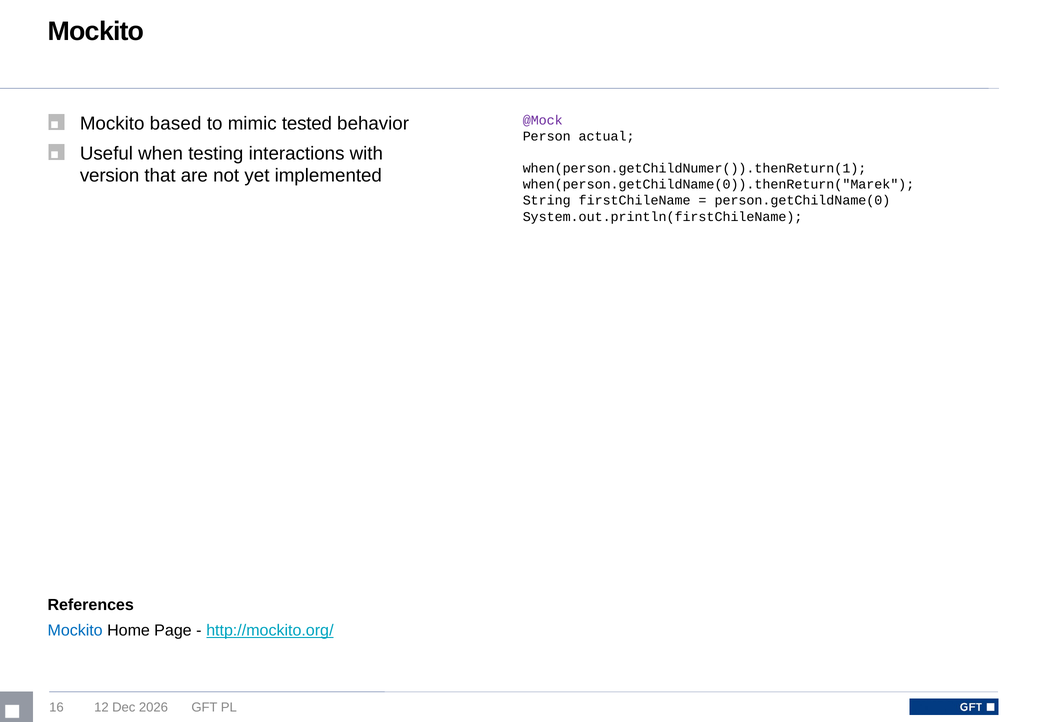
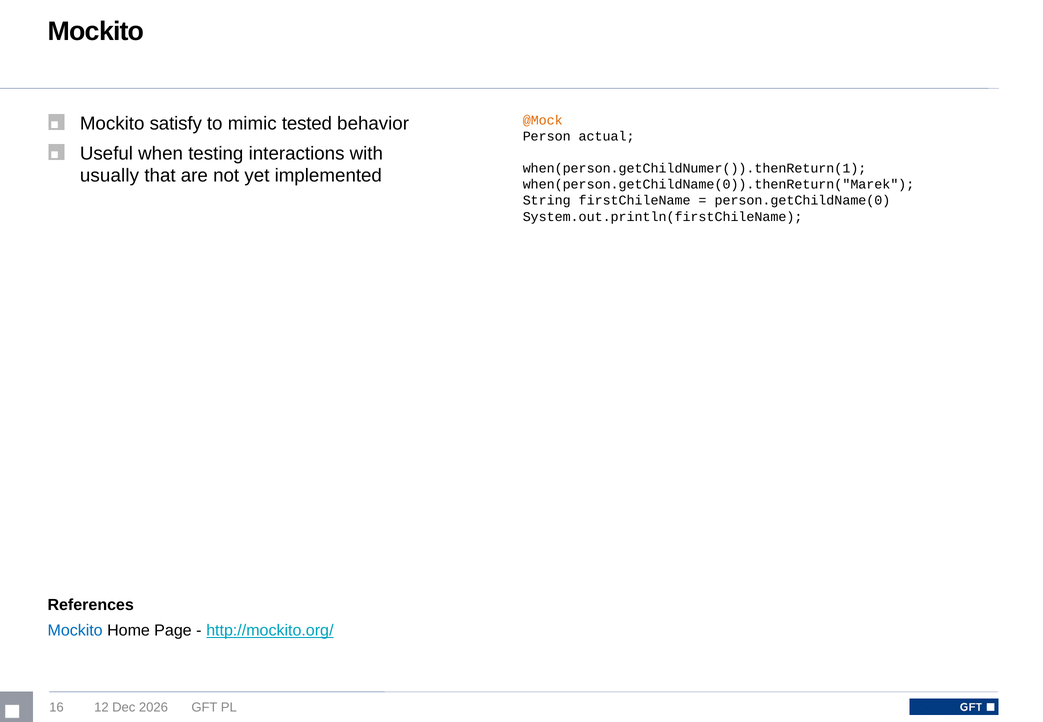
based: based -> satisfy
@Mock colour: purple -> orange
version: version -> usually
